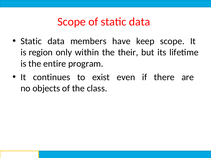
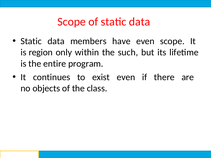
have keep: keep -> even
their: their -> such
